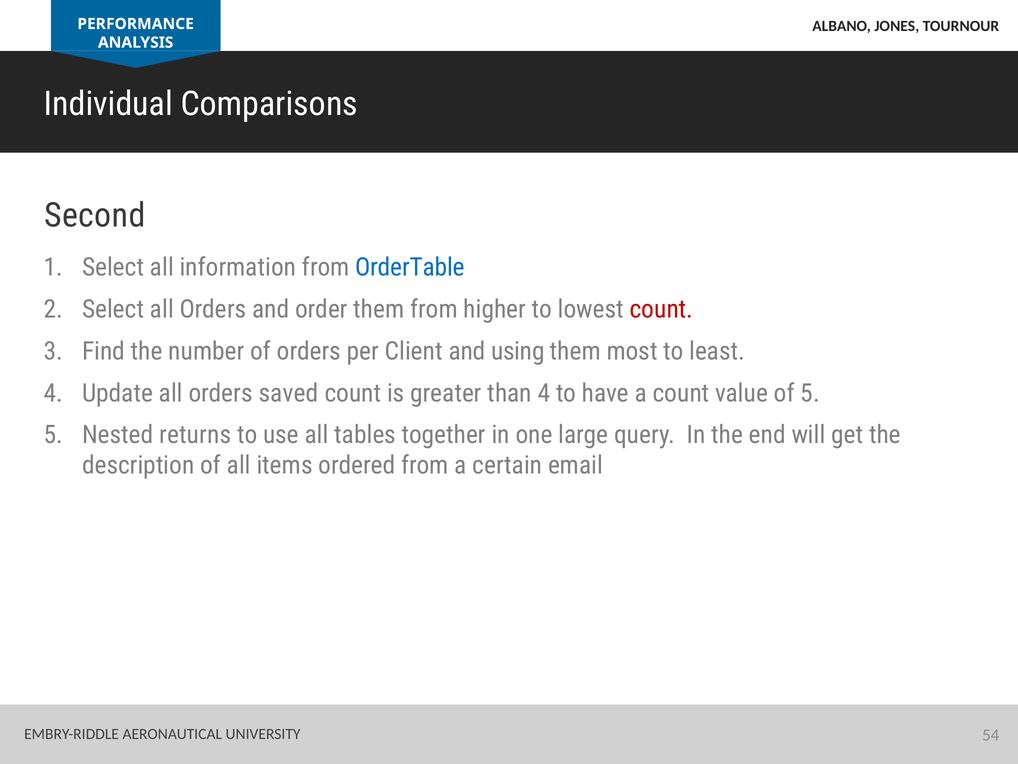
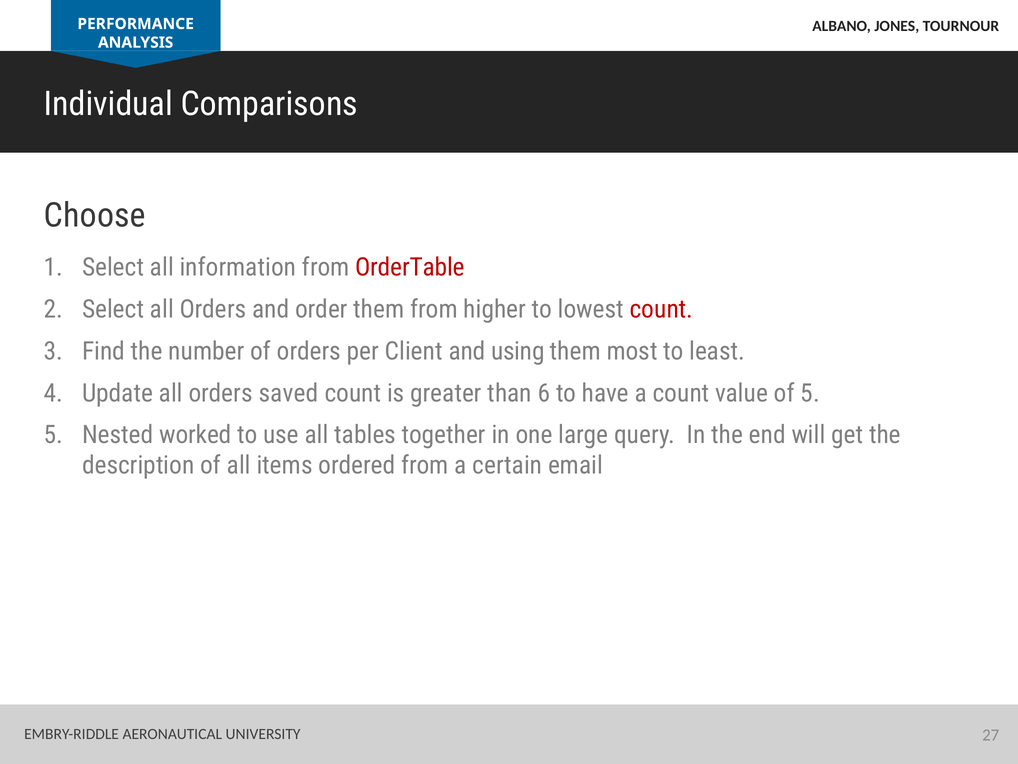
Second: Second -> Choose
OrderTable colour: blue -> red
than 4: 4 -> 6
returns: returns -> worked
54: 54 -> 27
